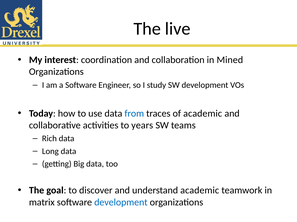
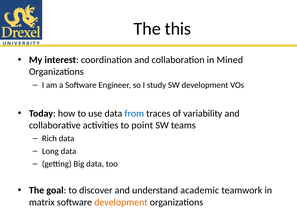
live: live -> this
of academic: academic -> variability
years: years -> point
development at (121, 203) colour: blue -> orange
